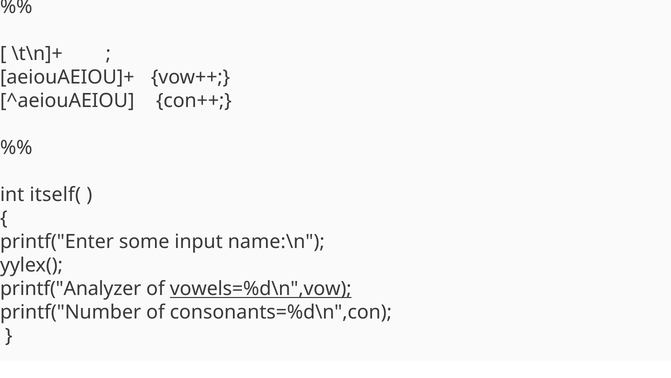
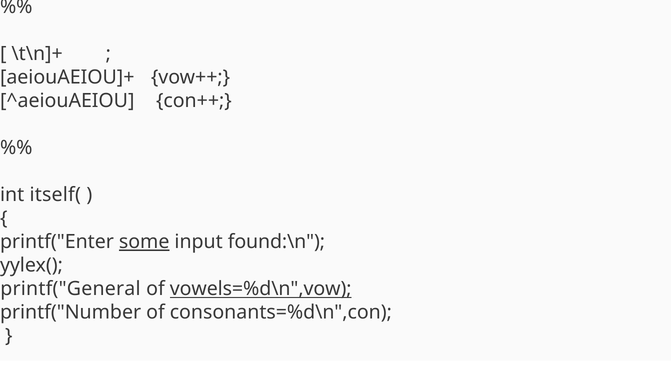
some underline: none -> present
name:\n: name:\n -> found:\n
printf("Analyzer: printf("Analyzer -> printf("General
